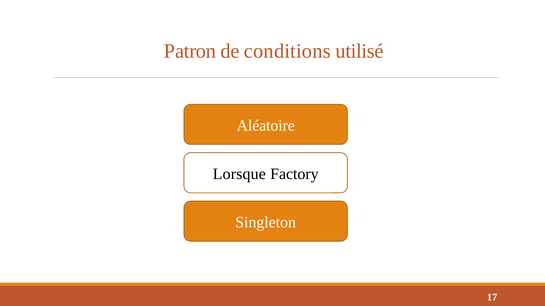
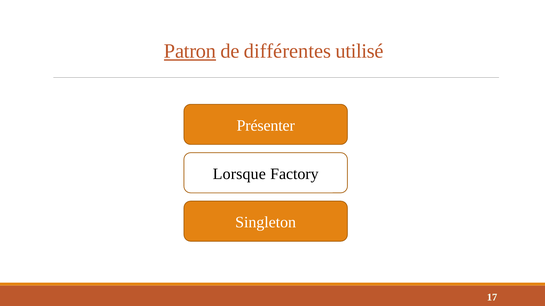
Patron underline: none -> present
conditions: conditions -> différentes
Aléatoire: Aléatoire -> Présenter
